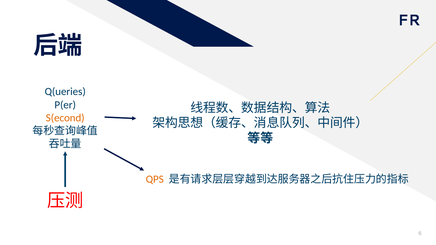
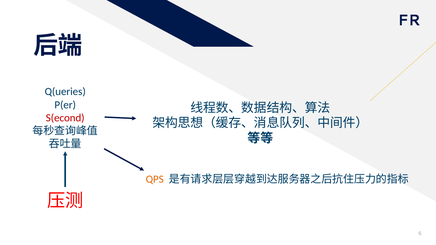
S(econd colour: orange -> red
